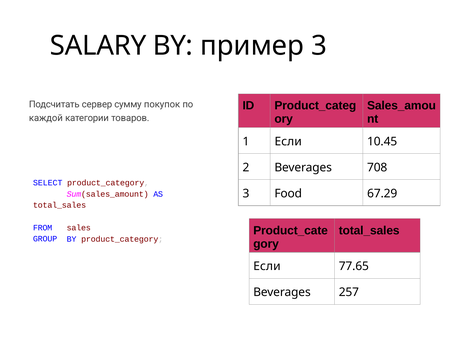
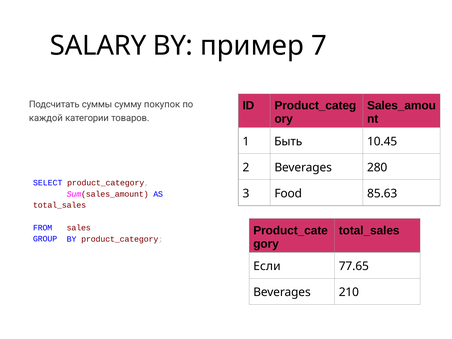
пример 3: 3 -> 7
сервер: сервер -> суммы
1 Если: Если -> Быть
708: 708 -> 280
67.29: 67.29 -> 85.63
257: 257 -> 210
